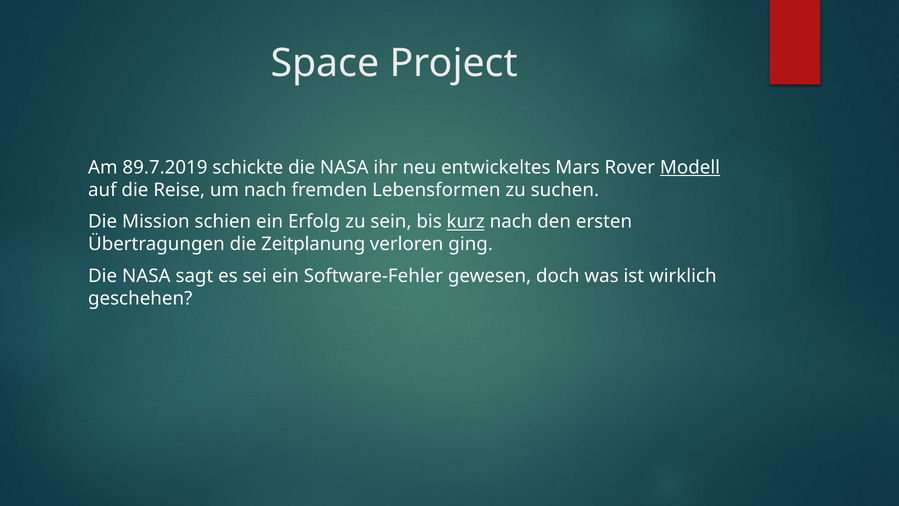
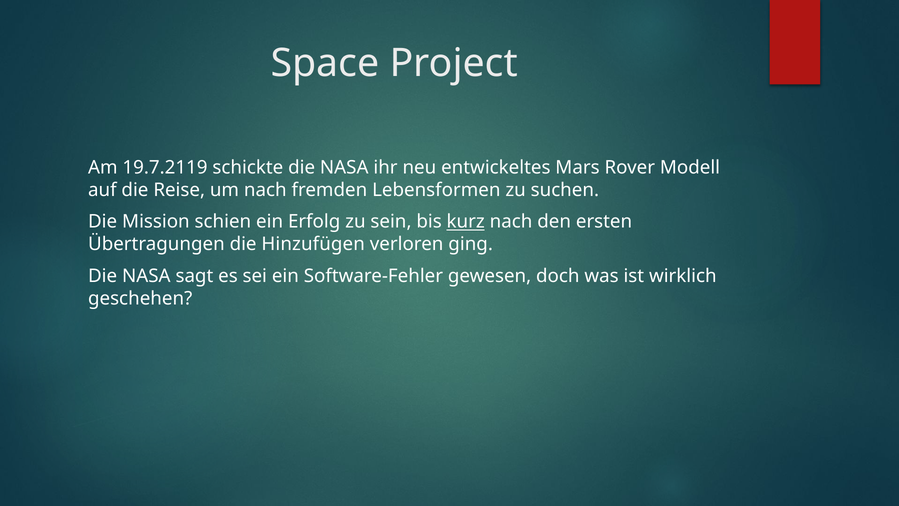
89.7.2019: 89.7.2019 -> 19.7.2119
Modell underline: present -> none
Zeitplanung: Zeitplanung -> Hinzufügen
